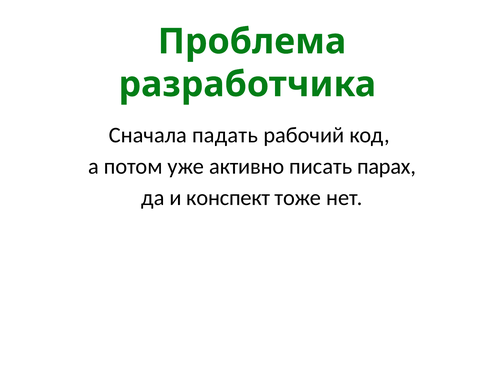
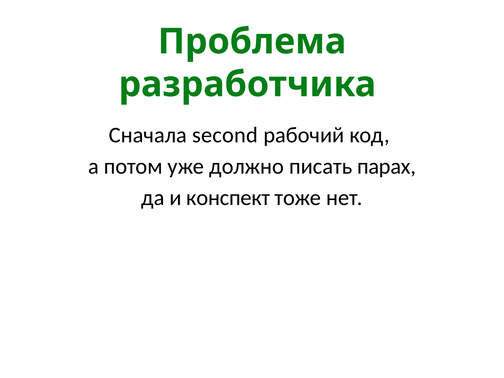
падать: падать -> second
активно: активно -> должно
